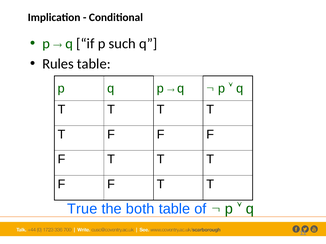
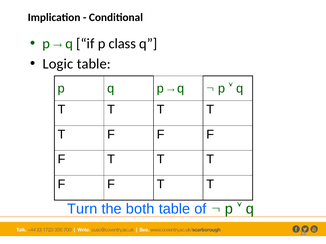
such: such -> class
Rules: Rules -> Logic
True: True -> Turn
